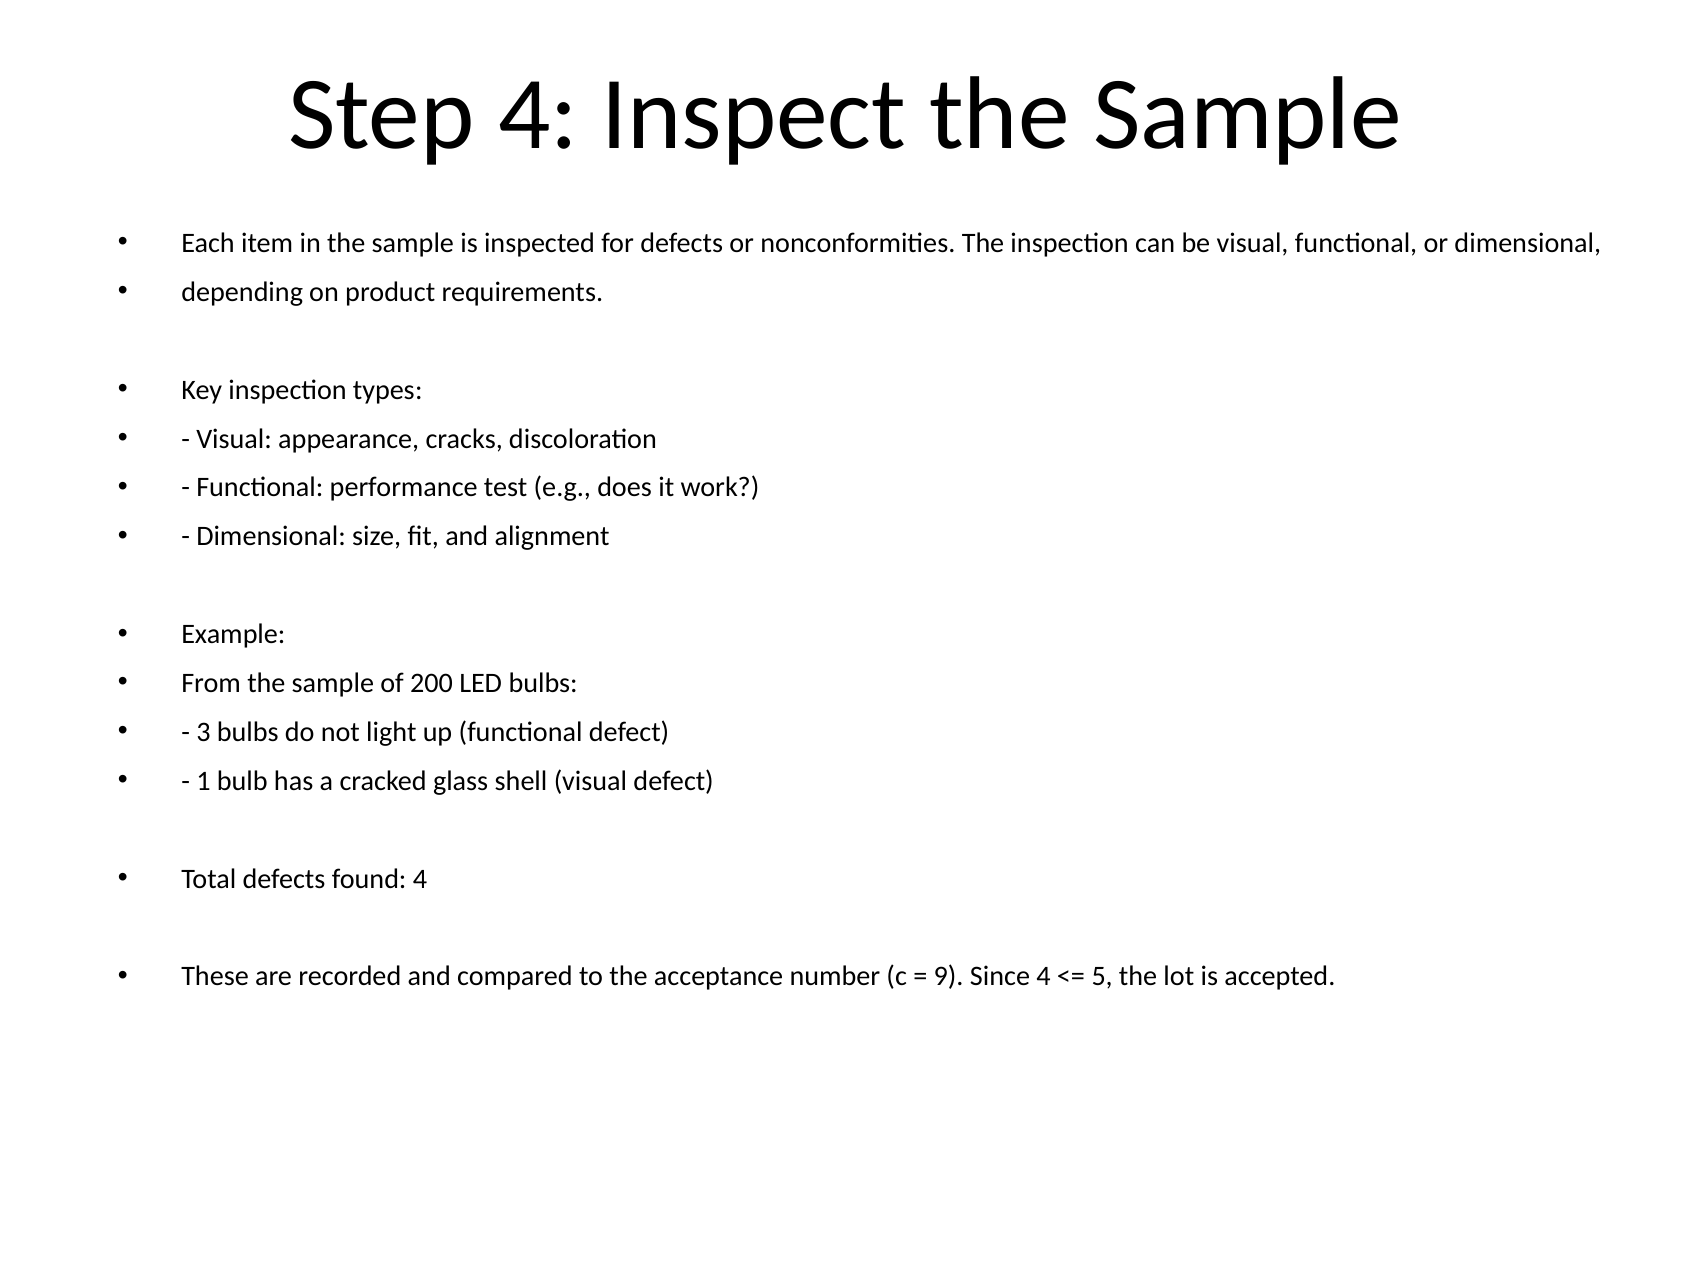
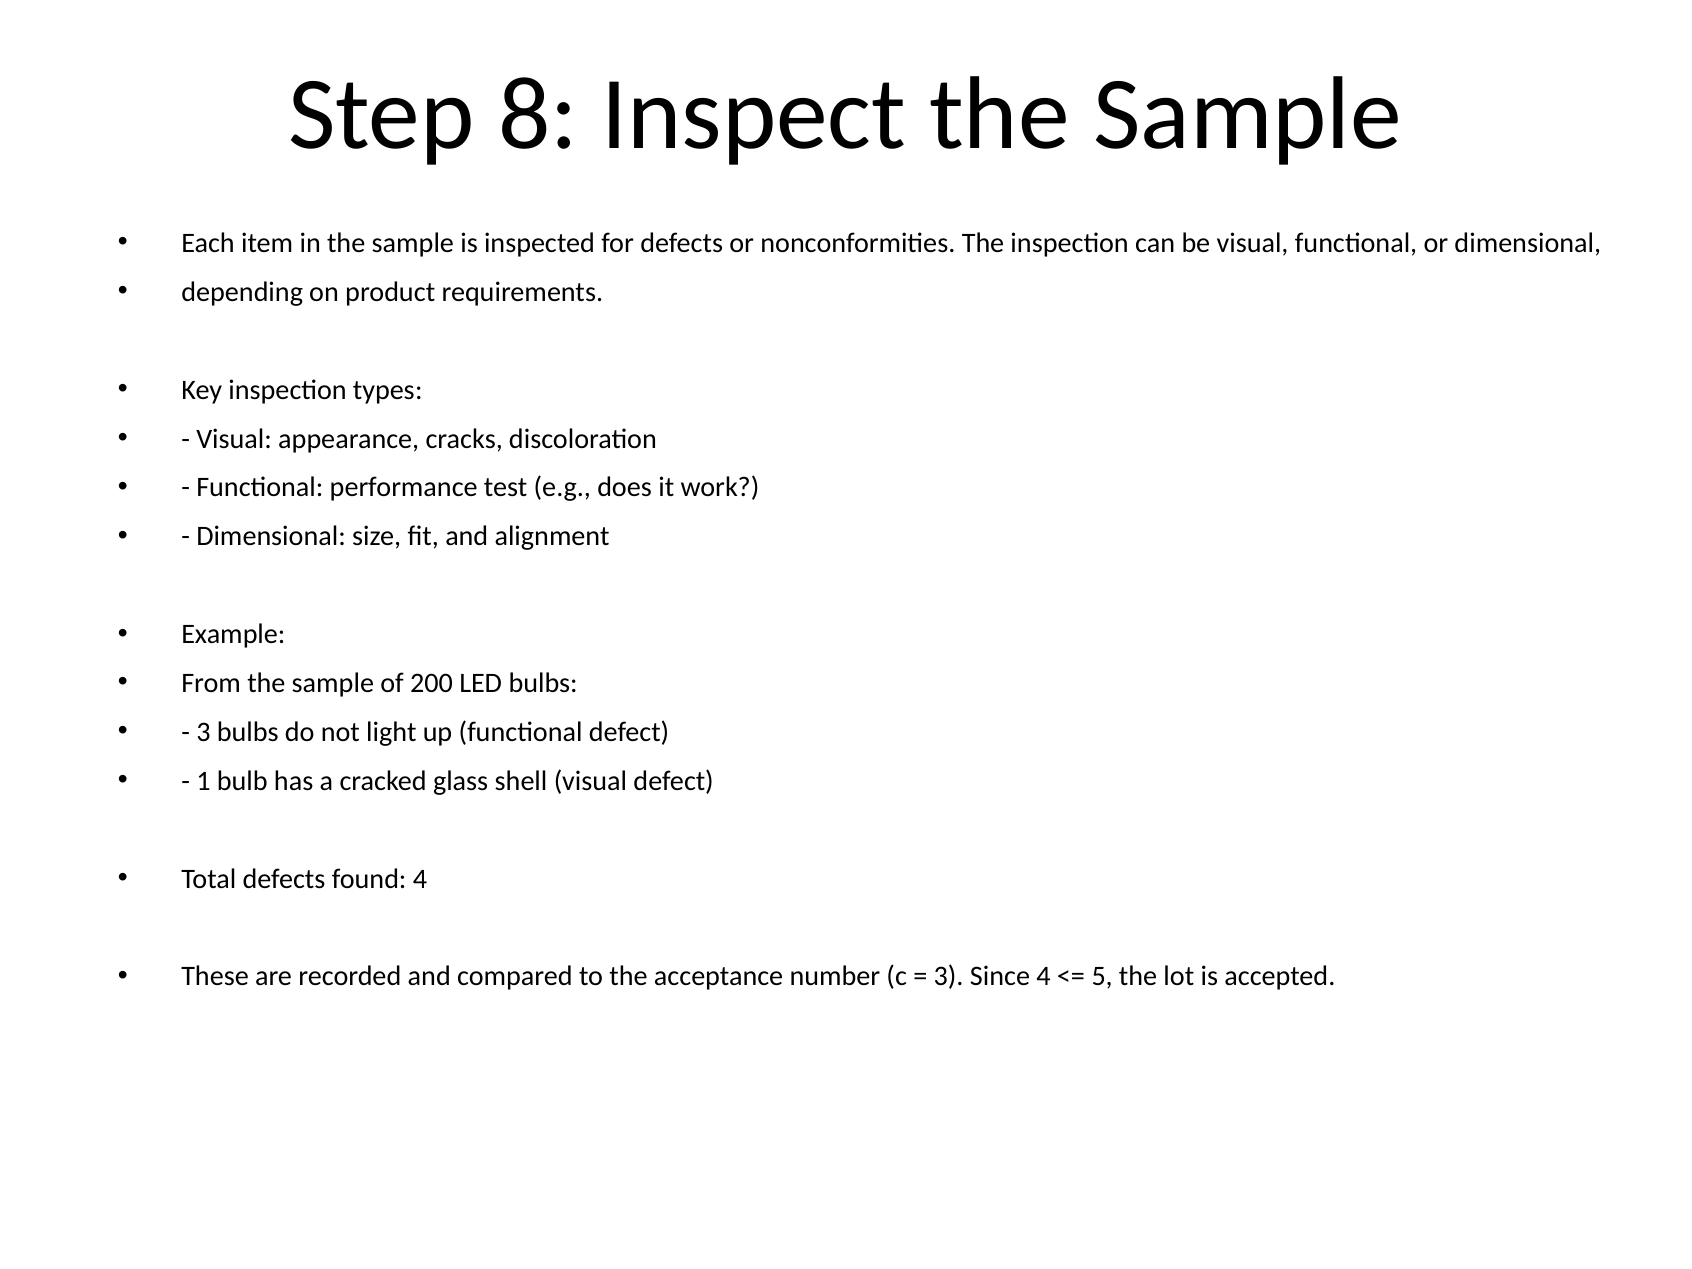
Step 4: 4 -> 8
9 at (949, 977): 9 -> 3
